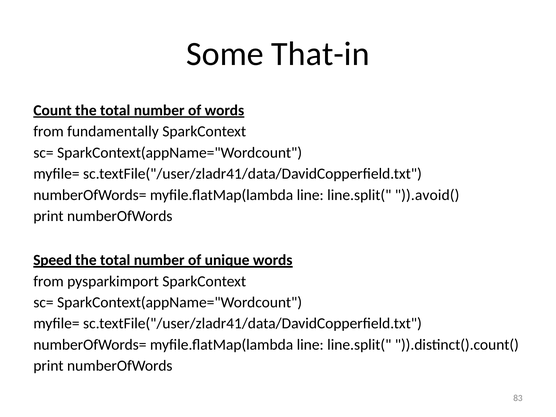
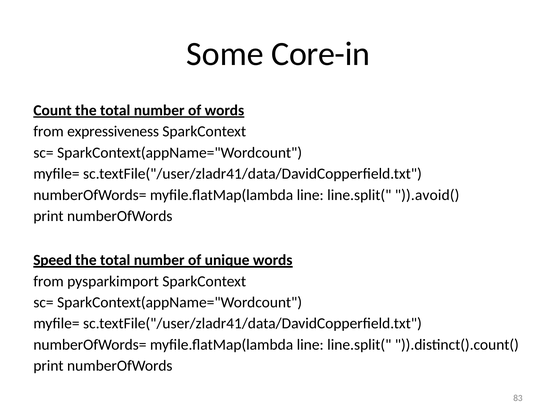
That-in: That-in -> Core-in
fundamentally: fundamentally -> expressiveness
